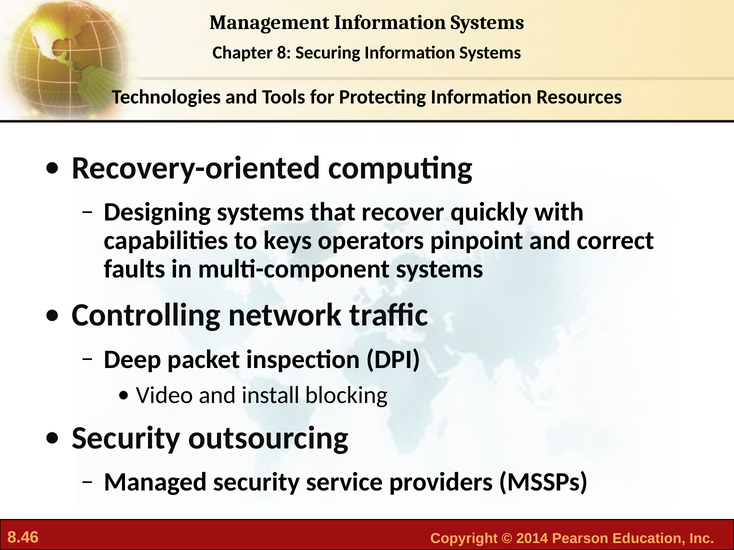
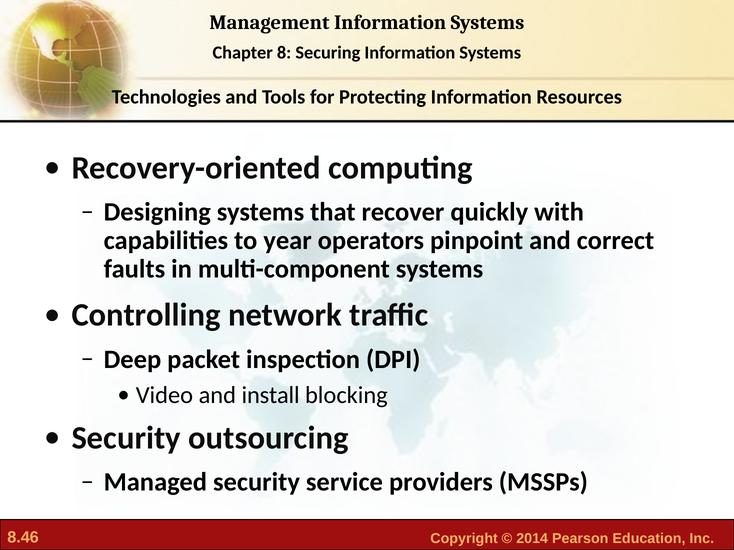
keys: keys -> year
